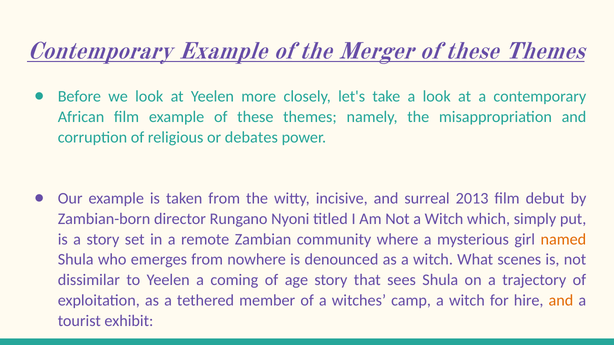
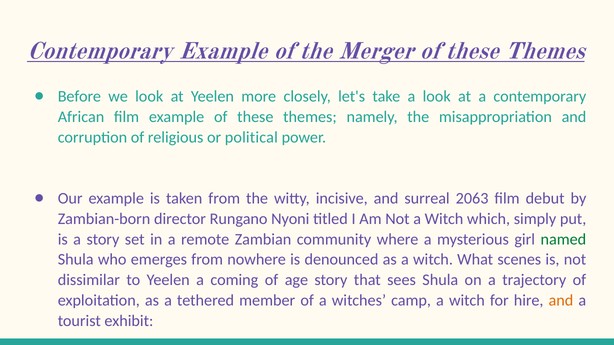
debates: debates -> political
2013: 2013 -> 2063
named colour: orange -> green
